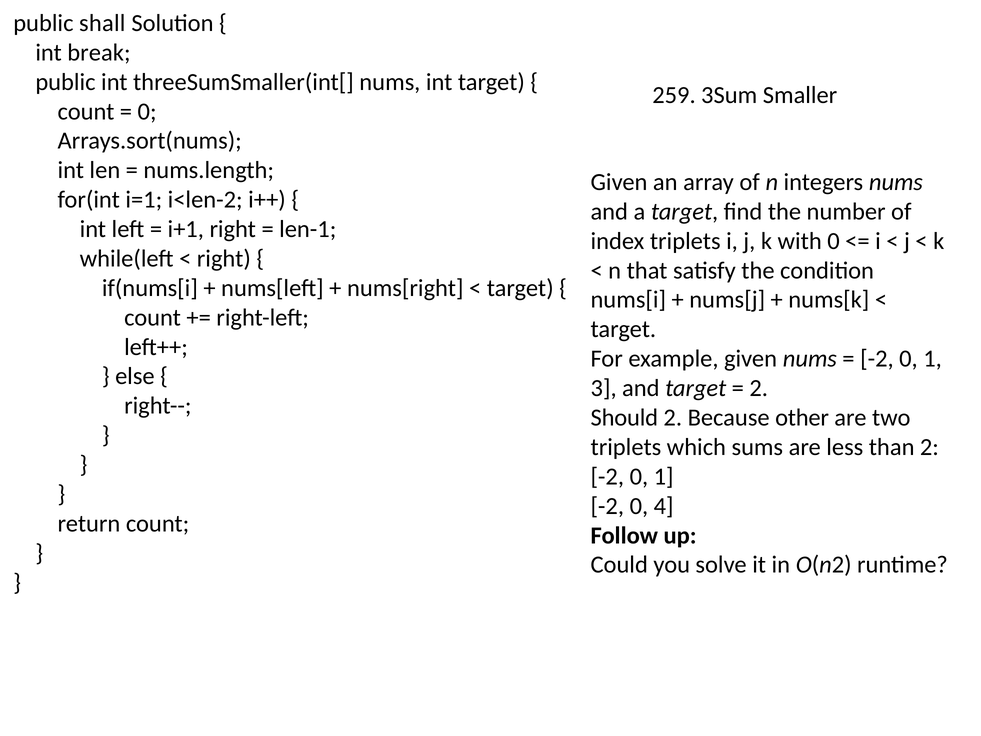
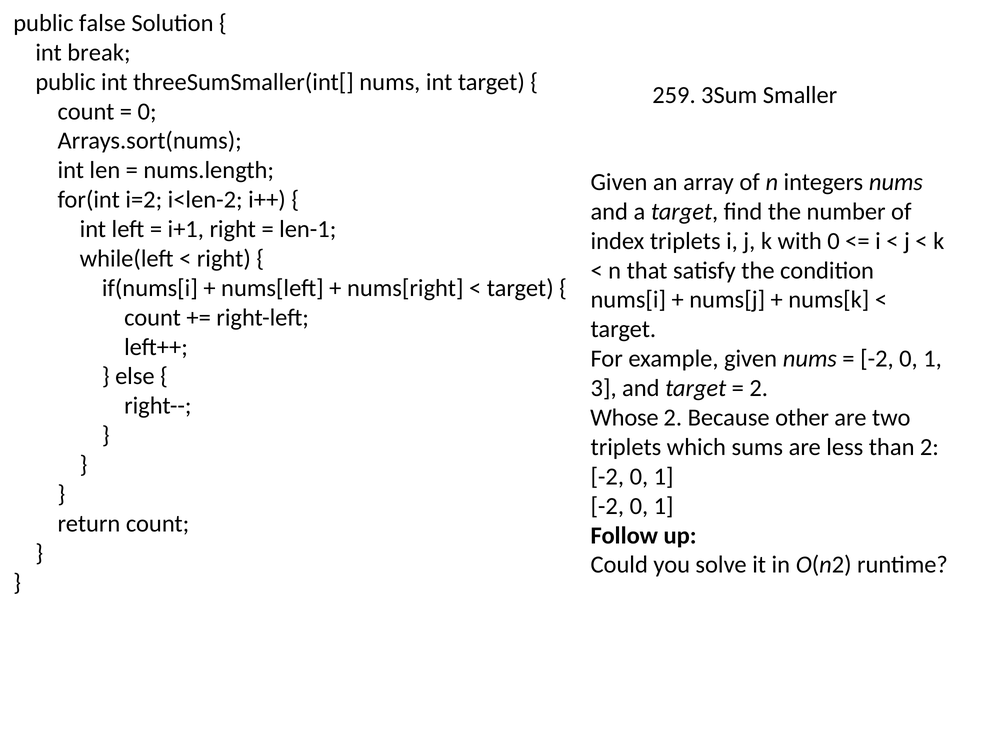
shall: shall -> false
i=1: i=1 -> i=2
Should: Should -> Whose
4 at (664, 506): 4 -> 1
